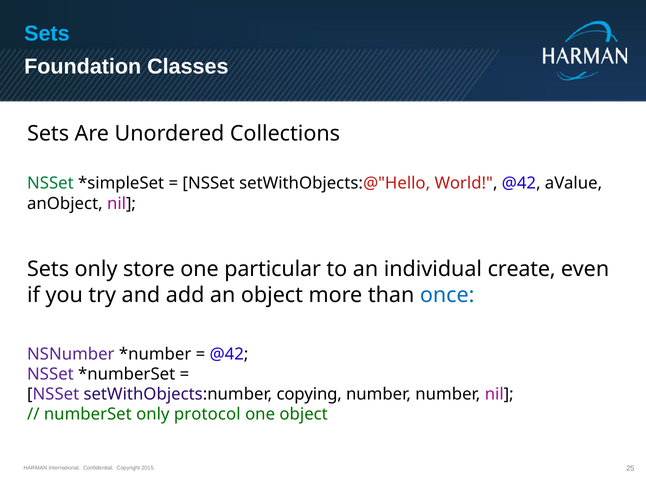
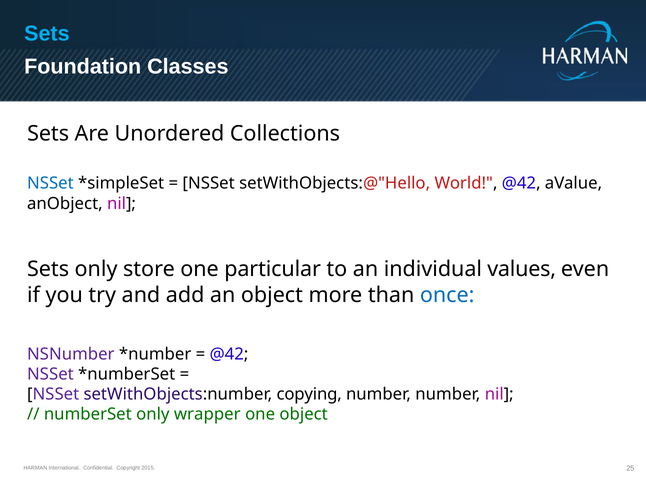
NSSet at (50, 183) colour: green -> blue
create: create -> values
protocol: protocol -> wrapper
